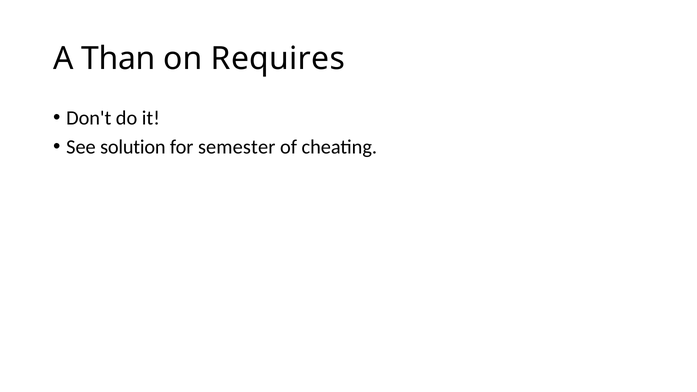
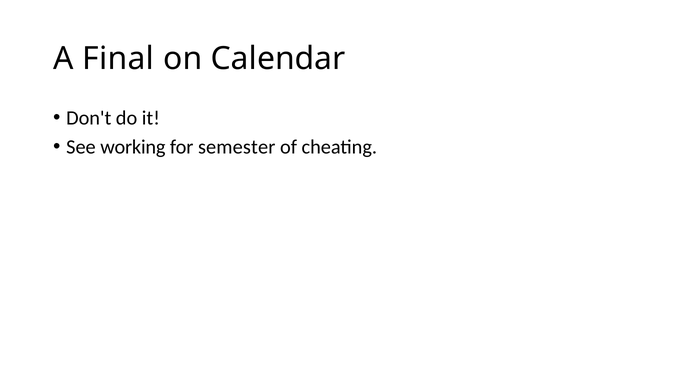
Than: Than -> Final
Requires: Requires -> Calendar
solution: solution -> working
